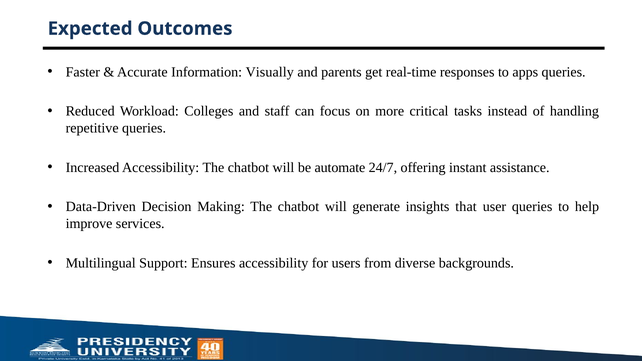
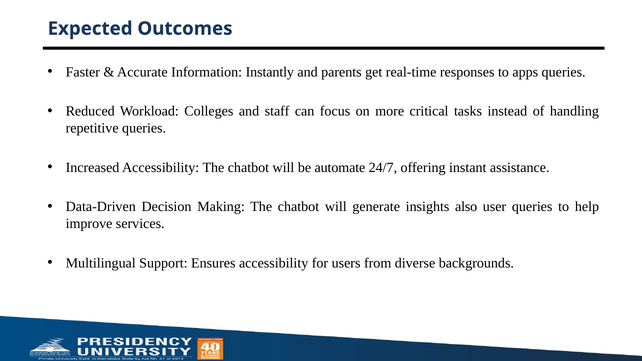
Visually: Visually -> Instantly
that: that -> also
